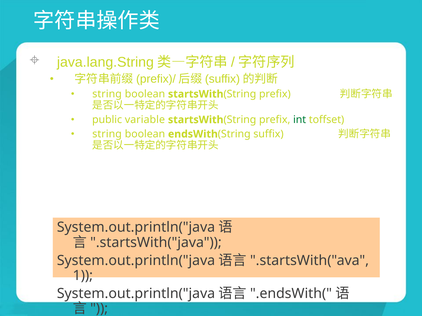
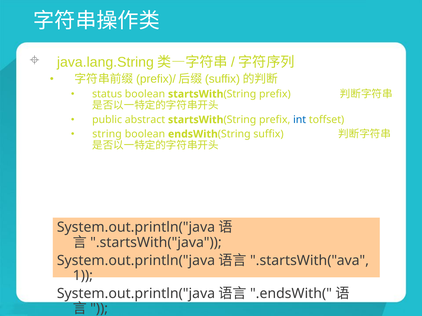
string at (107, 94): string -> status
variable: variable -> abstract
int colour: green -> blue
